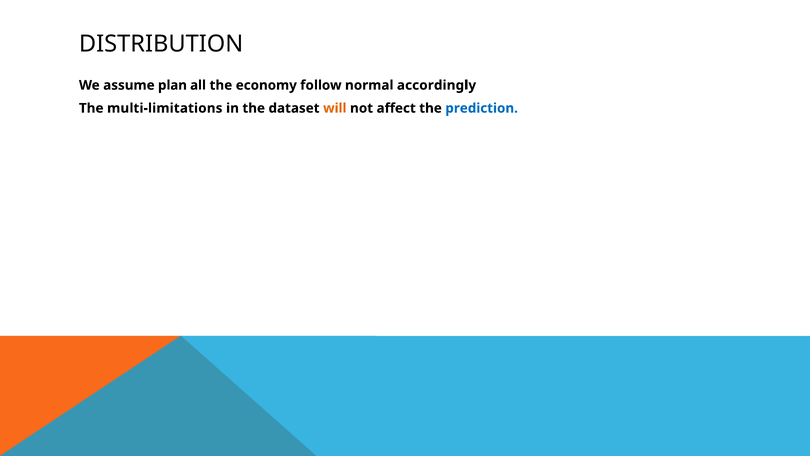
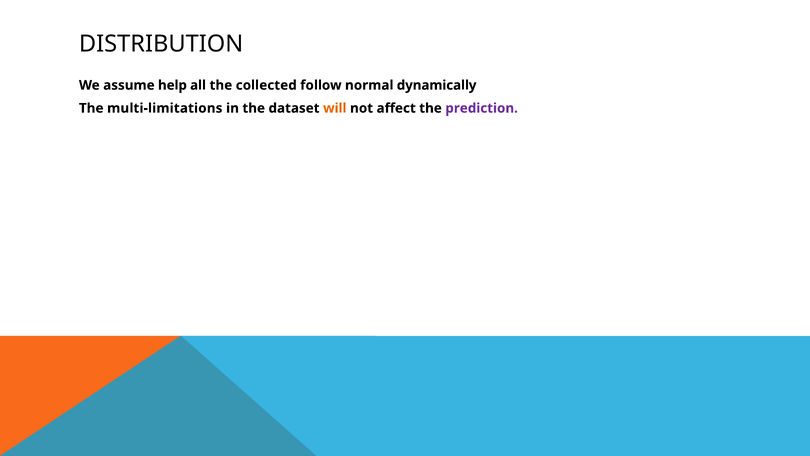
plan: plan -> help
economy: economy -> collected
accordingly: accordingly -> dynamically
prediction colour: blue -> purple
